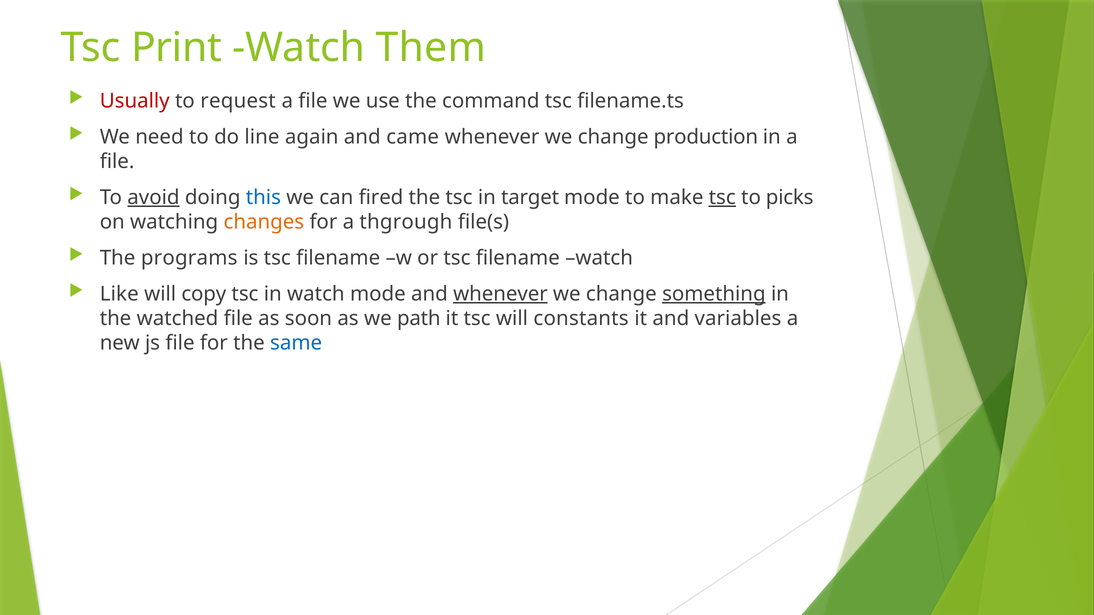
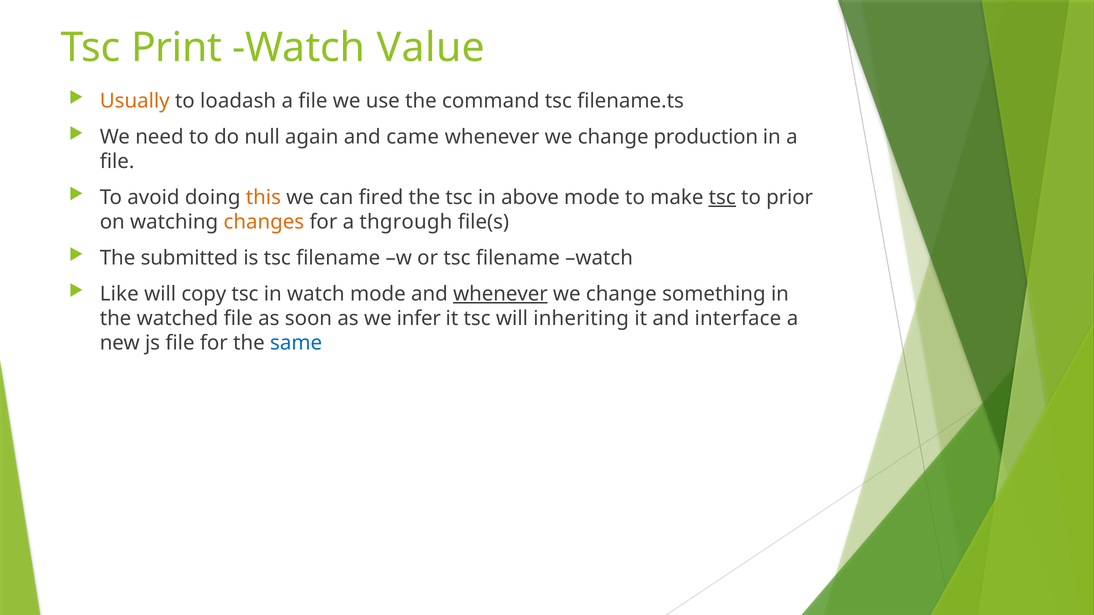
Them: Them -> Value
Usually colour: red -> orange
request: request -> loadash
line: line -> null
avoid underline: present -> none
this colour: blue -> orange
target: target -> above
picks: picks -> prior
programs: programs -> submitted
something underline: present -> none
path: path -> infer
constants: constants -> inheriting
variables: variables -> interface
